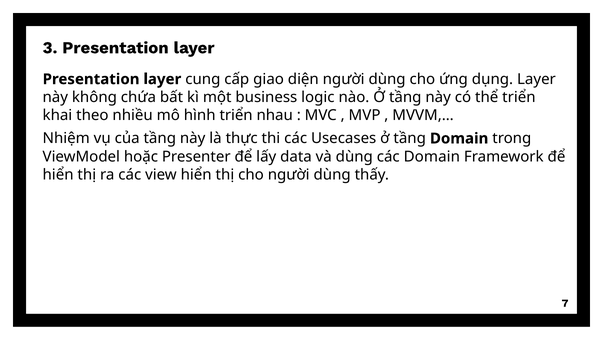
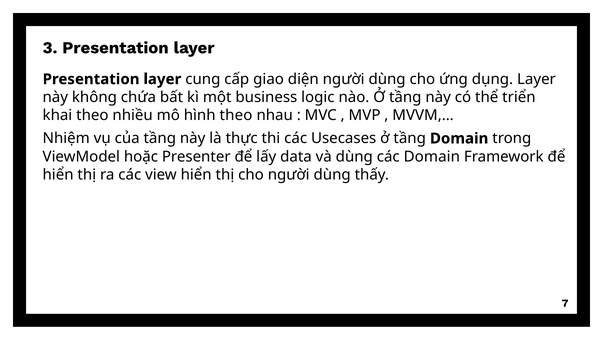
hình triển: triển -> theo
